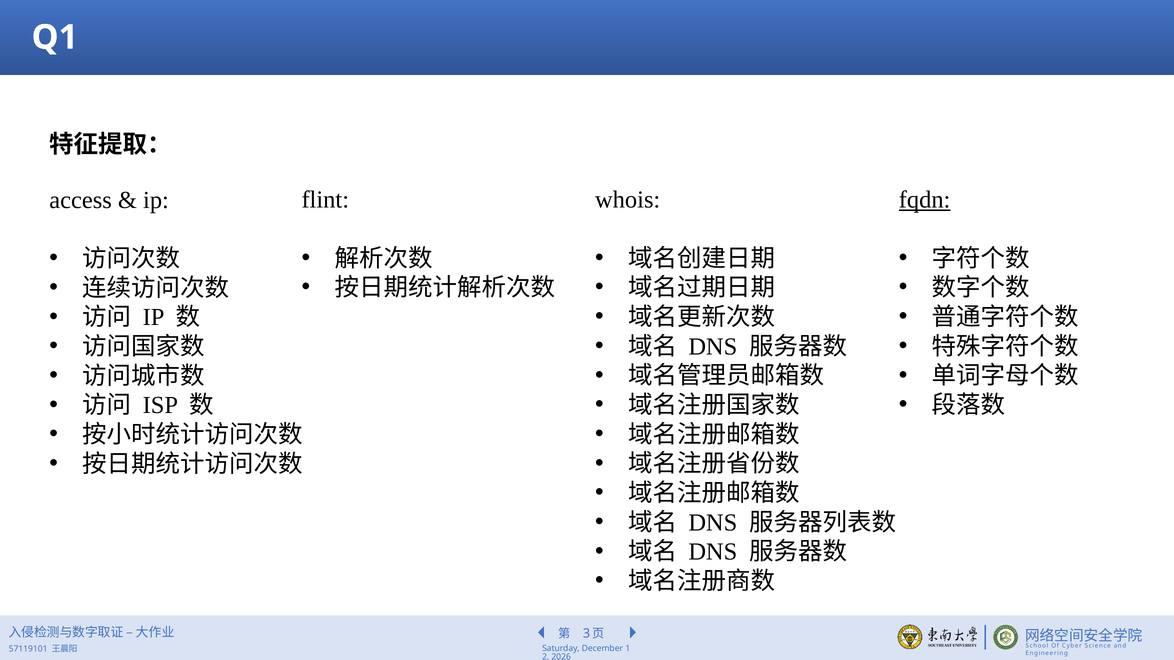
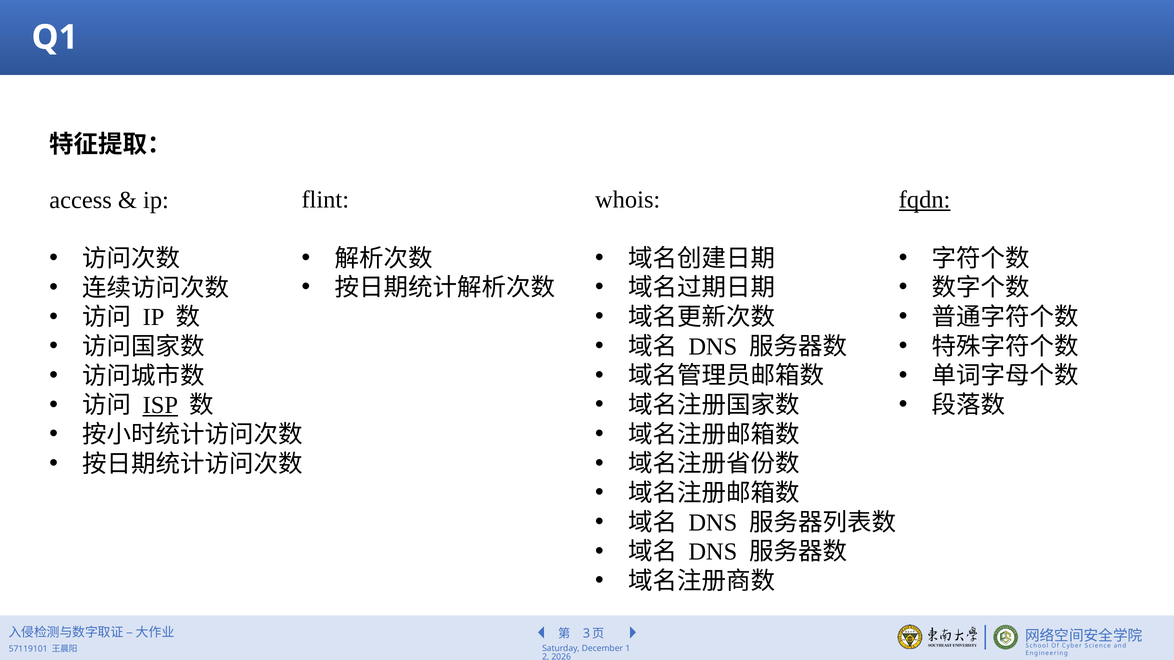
ISP underline: none -> present
